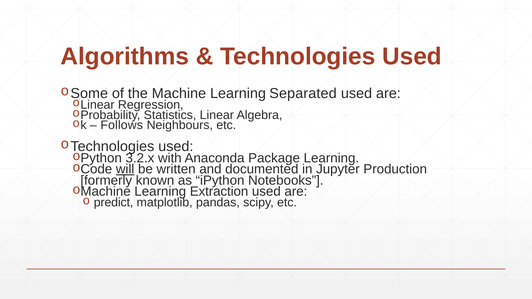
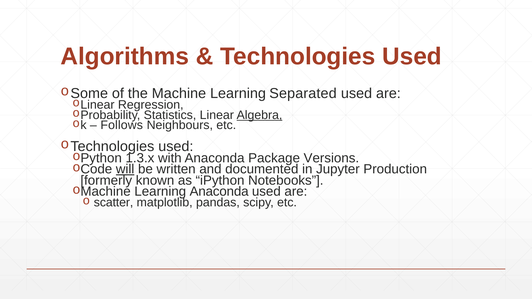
Algebra underline: none -> present
3.2.x: 3.2.x -> 1.3.x
Package Learning: Learning -> Versions
Learning Extraction: Extraction -> Anaconda
predict: predict -> scatter
